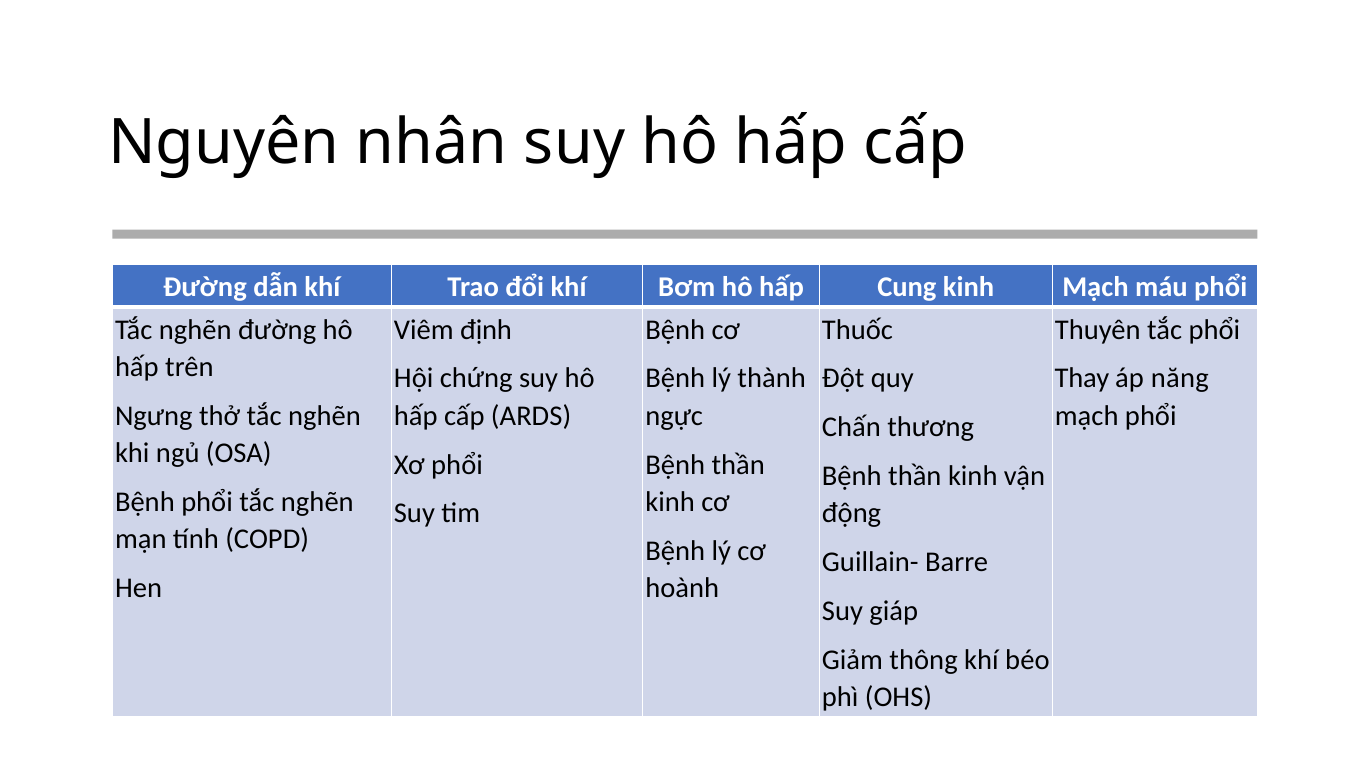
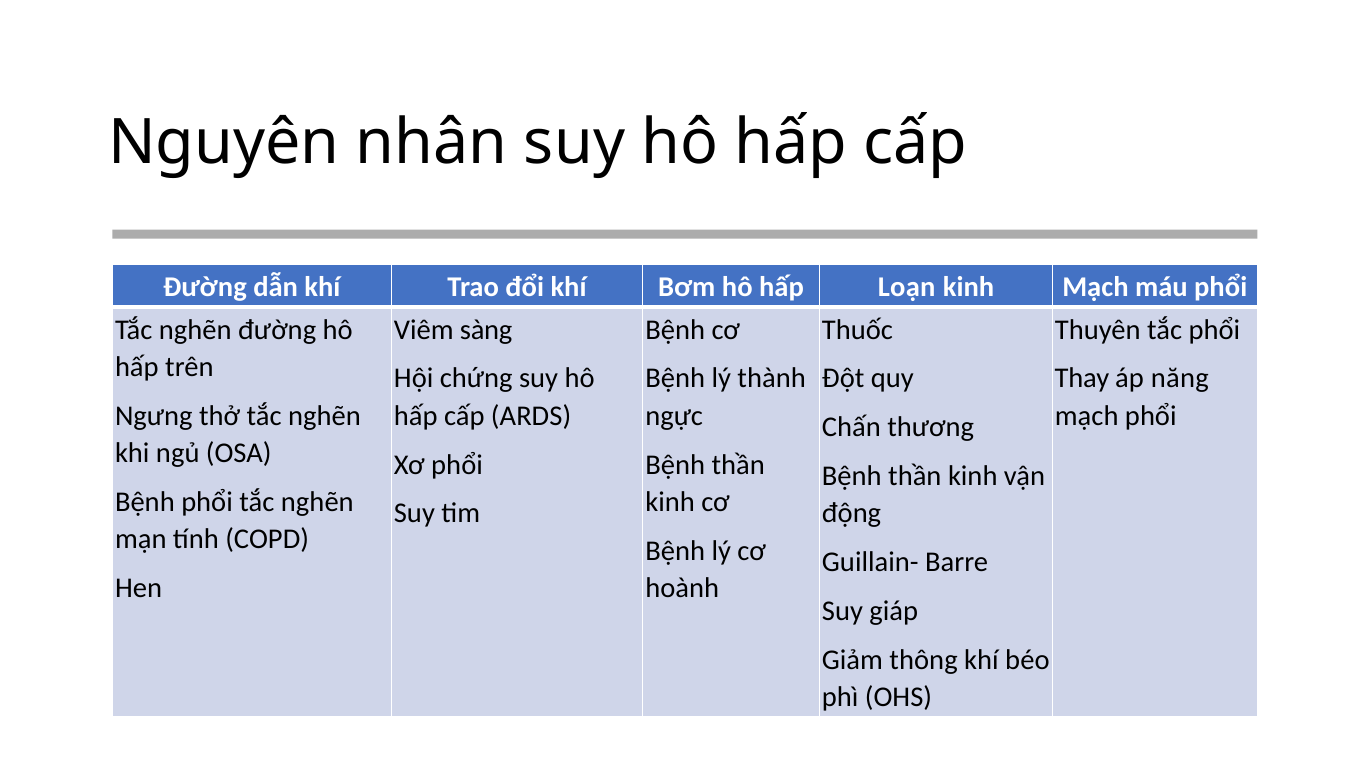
Cung: Cung -> Loạn
định: định -> sàng
